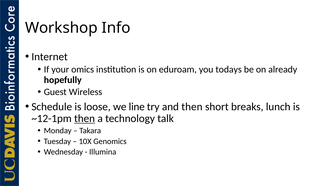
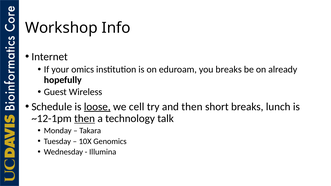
you todays: todays -> breaks
loose underline: none -> present
line: line -> cell
